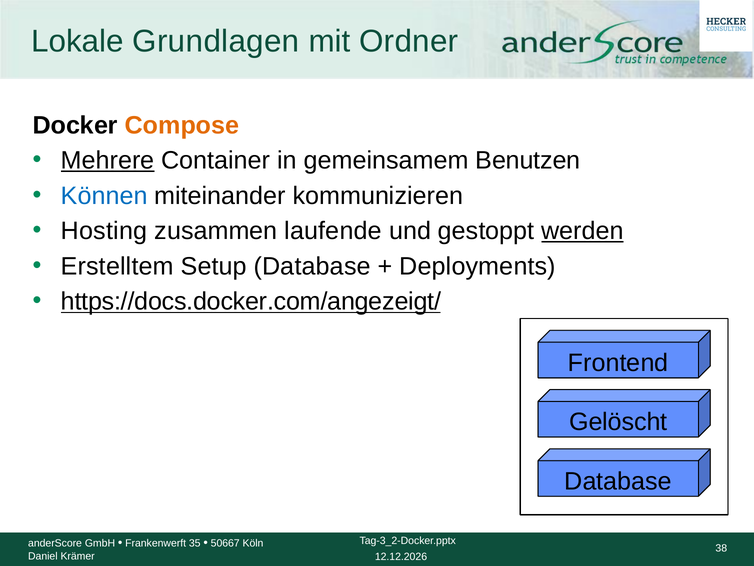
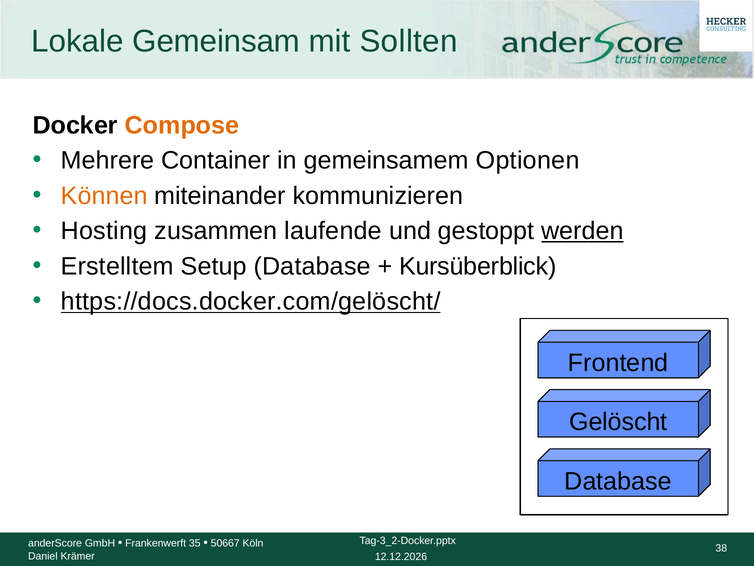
Grundlagen: Grundlagen -> Gemeinsam
Ordner: Ordner -> Sollten
Mehrere underline: present -> none
Benutzen: Benutzen -> Optionen
Können colour: blue -> orange
Deployments: Deployments -> Kursüberblick
https://docs.docker.com/angezeigt/: https://docs.docker.com/angezeigt/ -> https://docs.docker.com/gelöscht/
